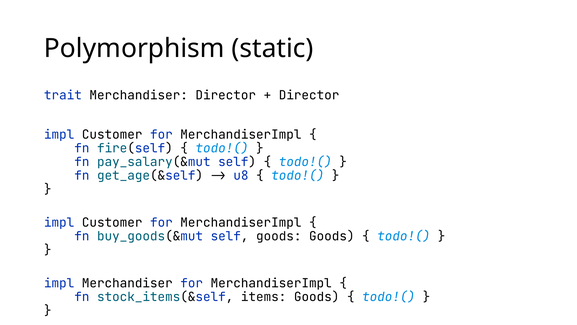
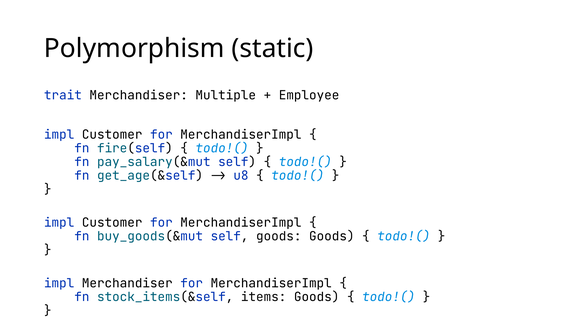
Merchandiser Director: Director -> Multiple
Director at (309, 95): Director -> Employee
